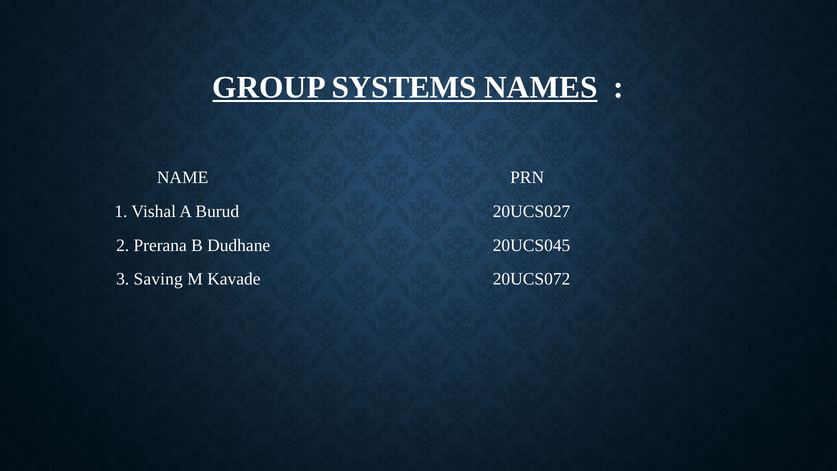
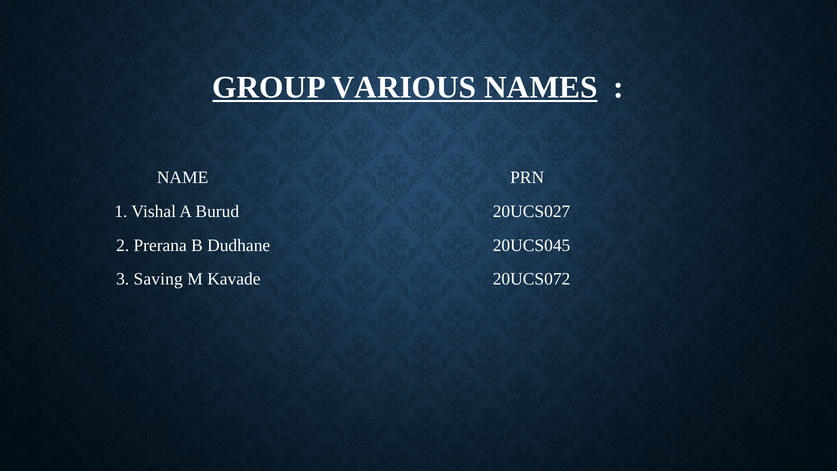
SYSTEMS: SYSTEMS -> VARIOUS
